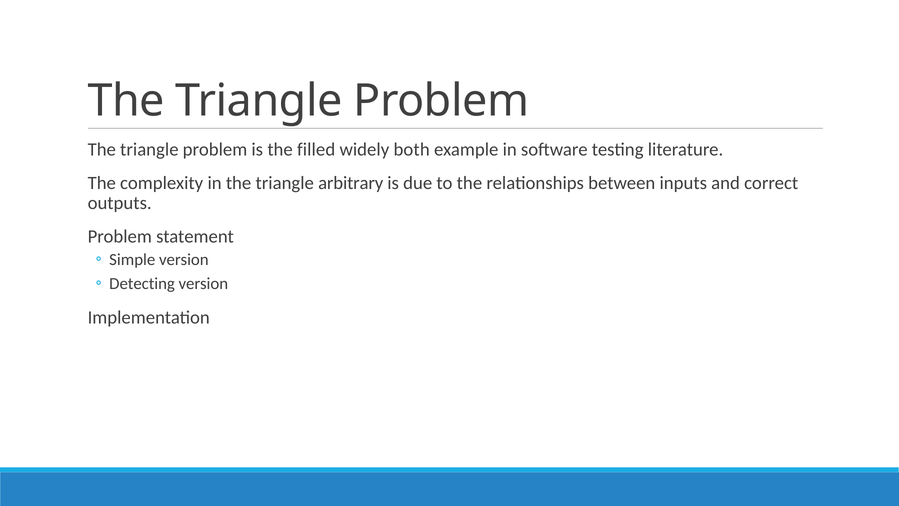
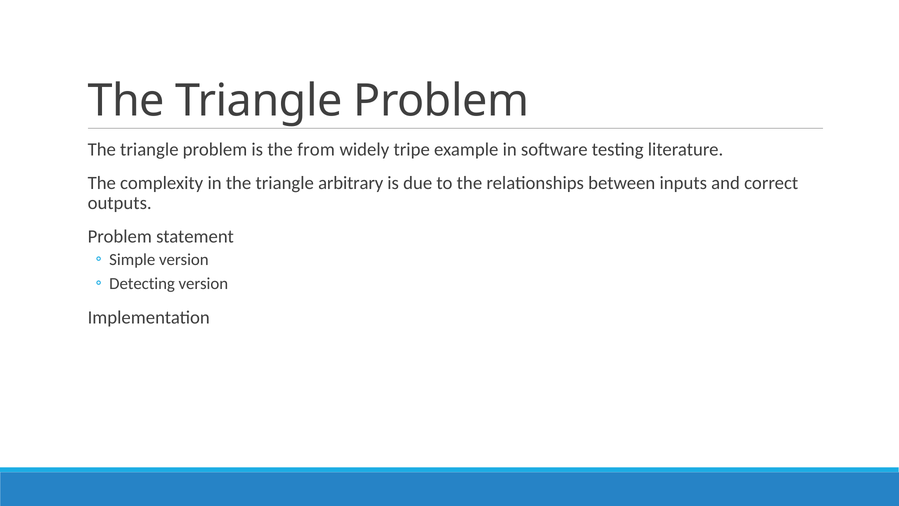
filled: filled -> from
both: both -> tripe
